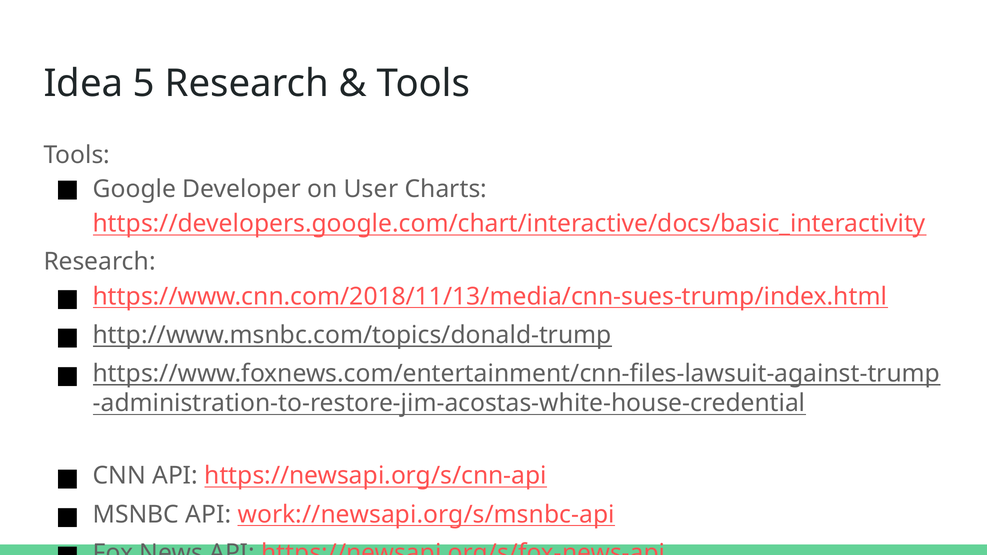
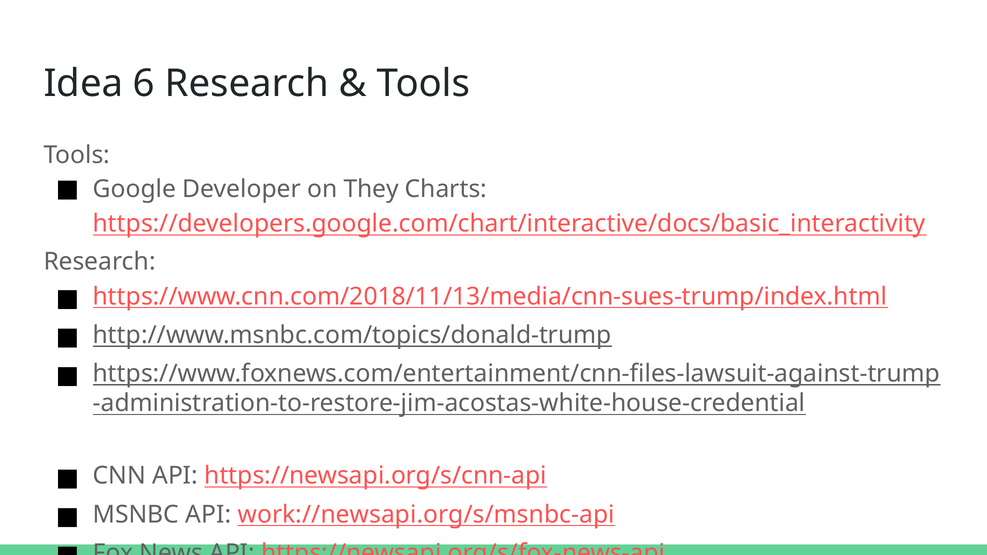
5: 5 -> 6
User: User -> They
